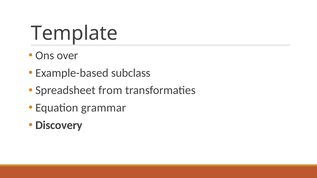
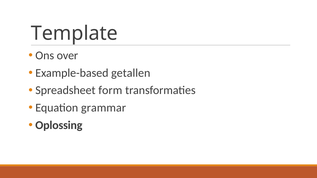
subclass: subclass -> getallen
from: from -> form
Discovery: Discovery -> Oplossing
